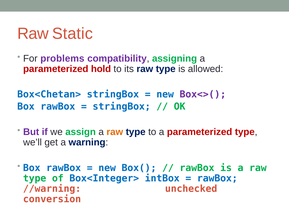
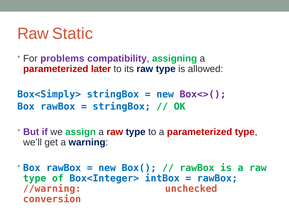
hold: hold -> later
Box<Chetan>: Box<Chetan> -> Box<Simply>
raw at (115, 132) colour: orange -> red
